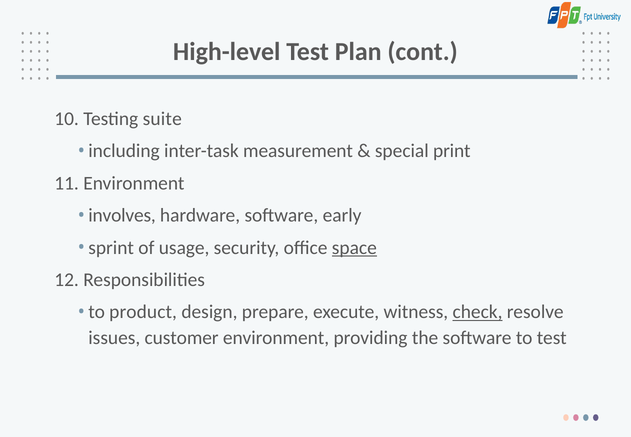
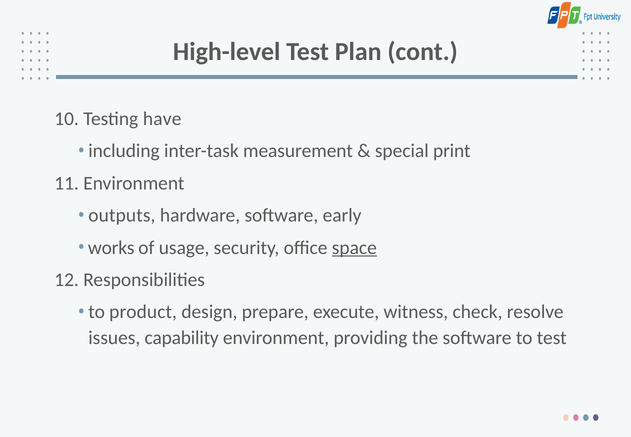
suite: suite -> have
involves: involves -> outputs
sprint: sprint -> works
check underline: present -> none
customer: customer -> capability
